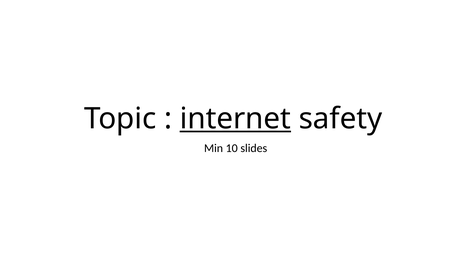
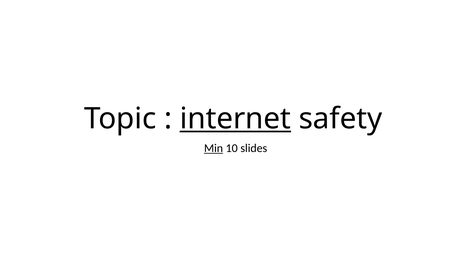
Min underline: none -> present
